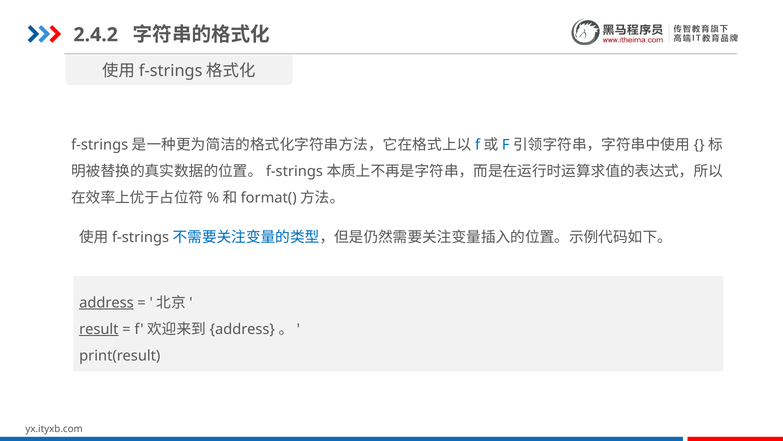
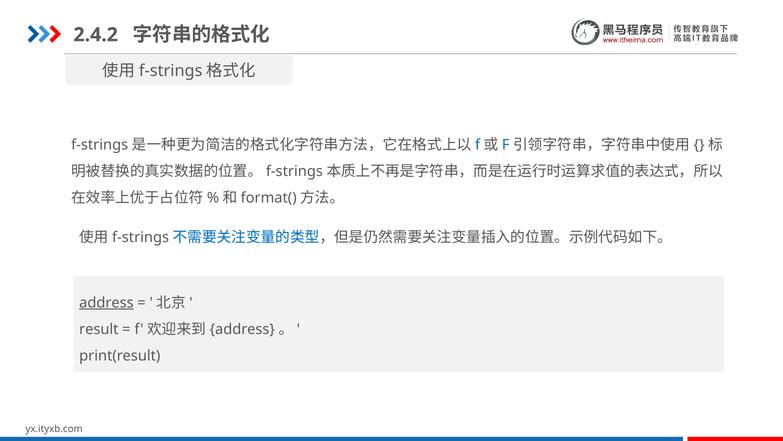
result underline: present -> none
